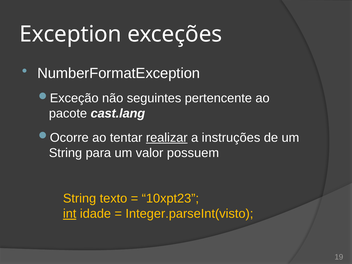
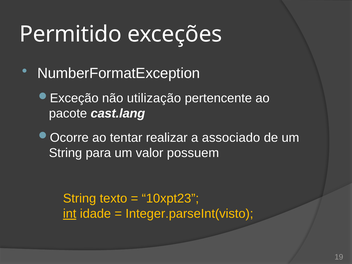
Exception: Exception -> Permitido
seguintes: seguintes -> utilização
realizar underline: present -> none
instruções: instruções -> associado
